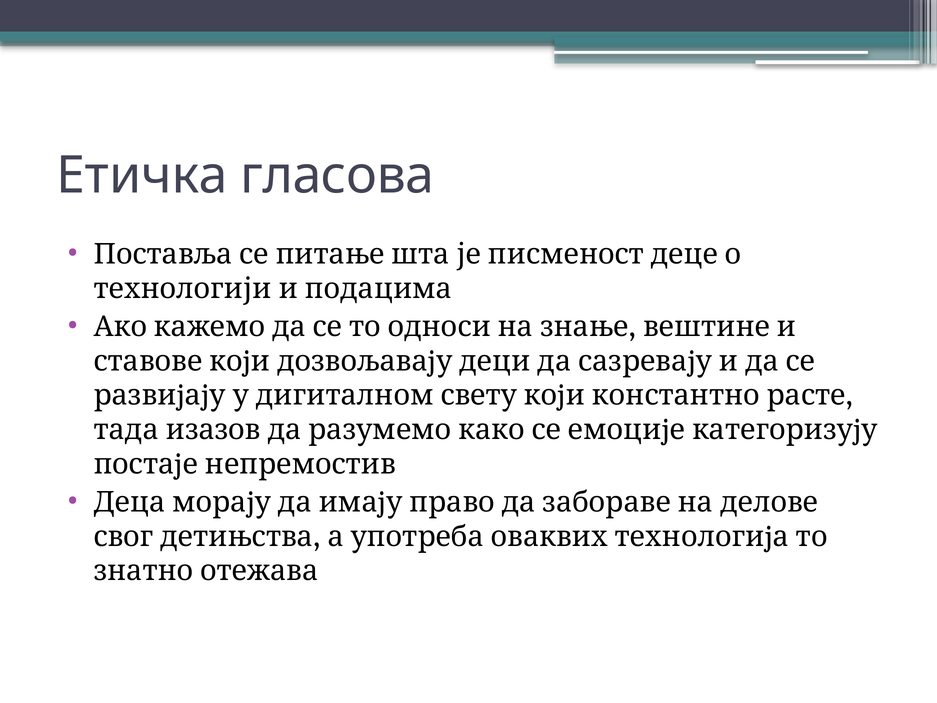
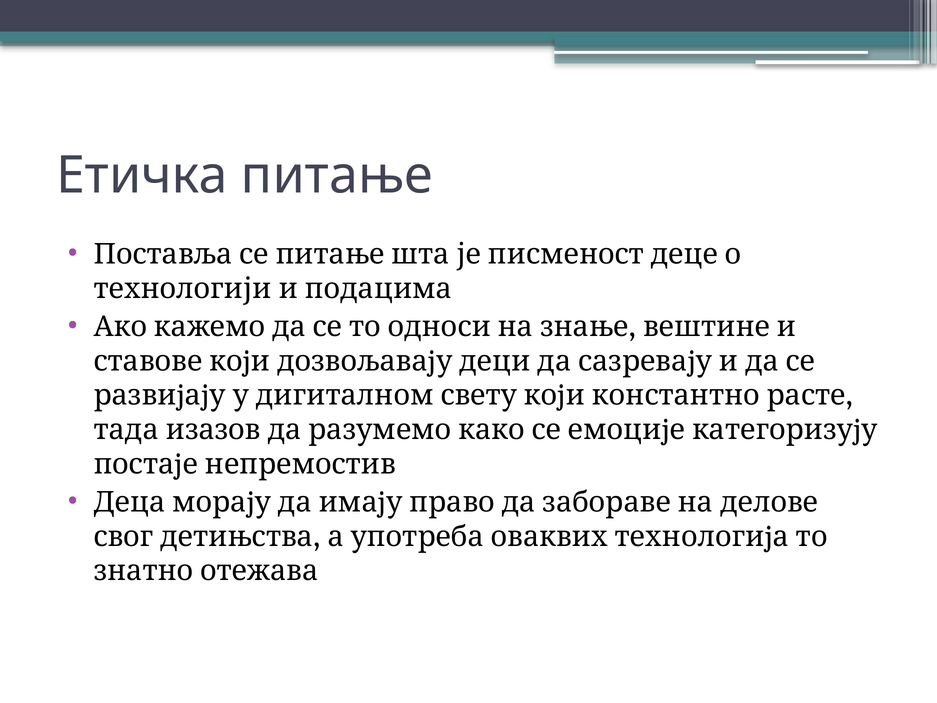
гласова: гласова -> питање
